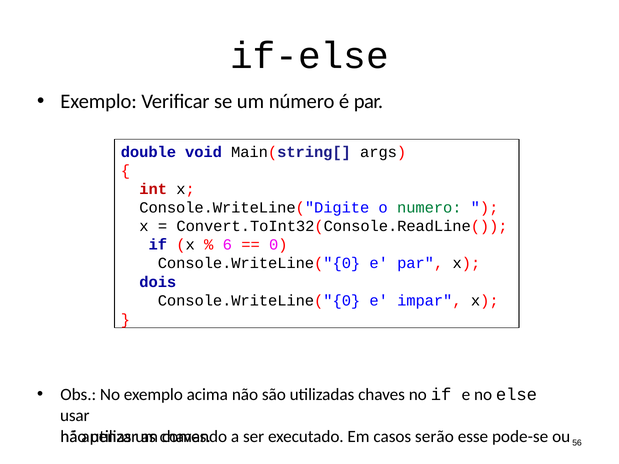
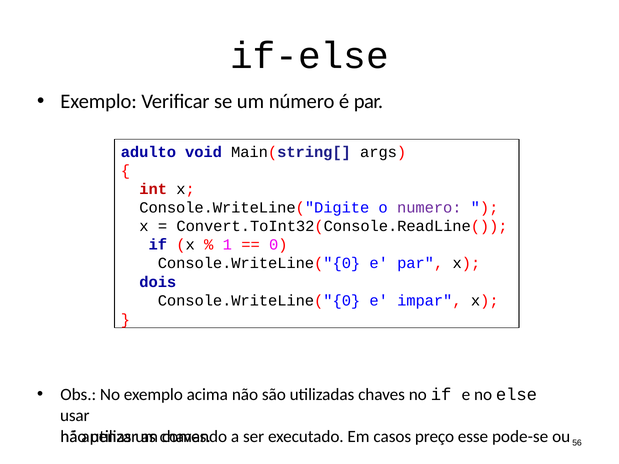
double: double -> adulto
numero colour: green -> purple
6: 6 -> 1
serão: serão -> preço
